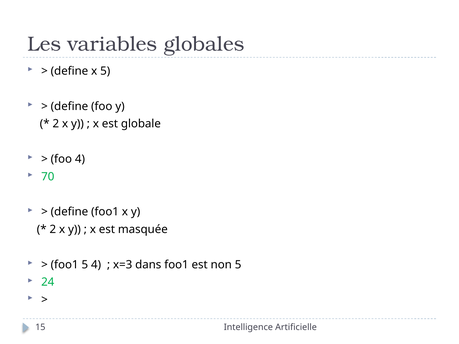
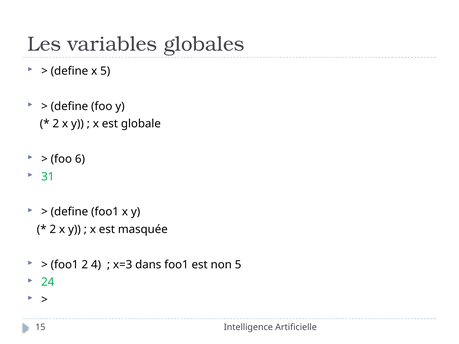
foo 4: 4 -> 6
70: 70 -> 31
foo1 5: 5 -> 2
